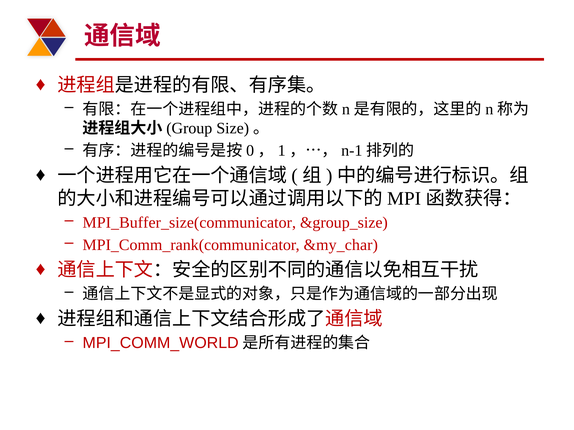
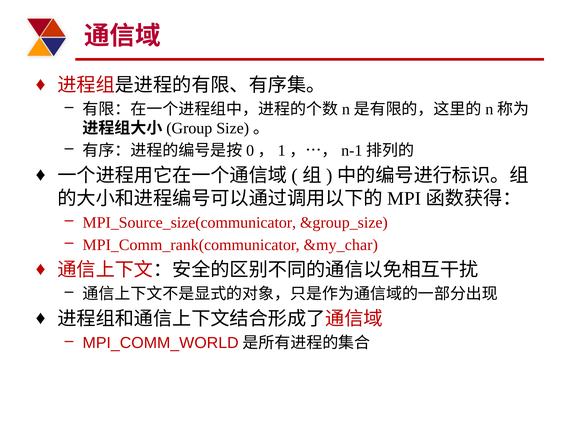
MPI_Buffer_size(communicator: MPI_Buffer_size(communicator -> MPI_Source_size(communicator
